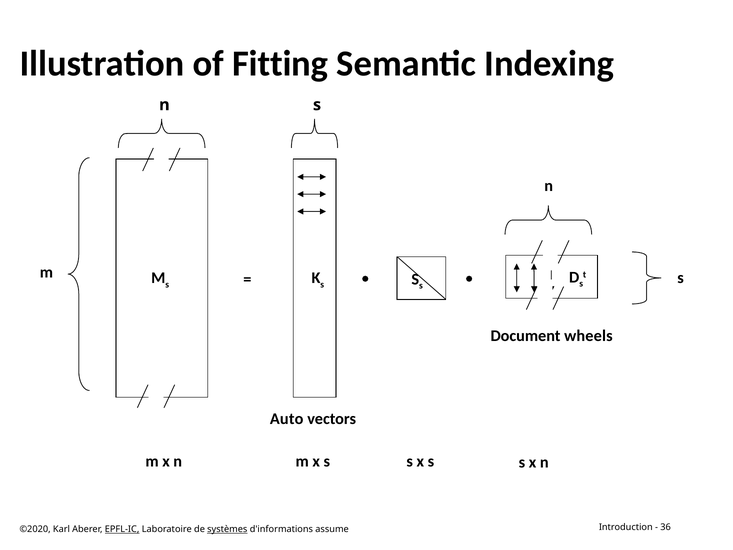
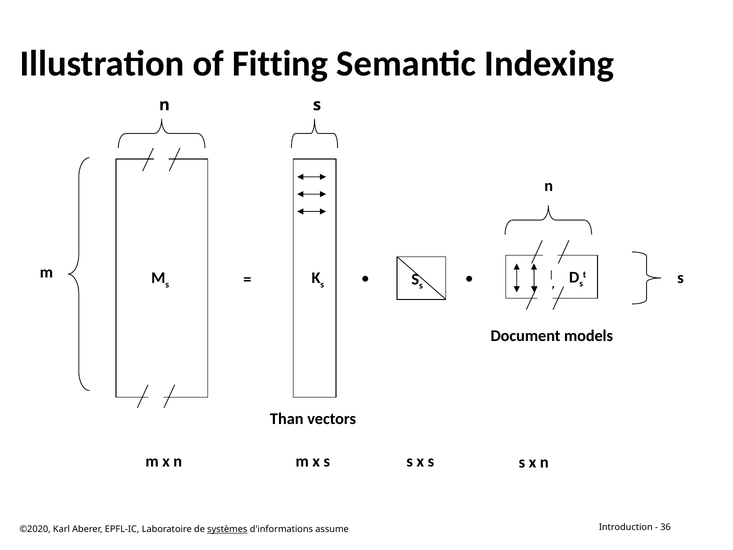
wheels: wheels -> models
Auto: Auto -> Than
EPFL-IC underline: present -> none
